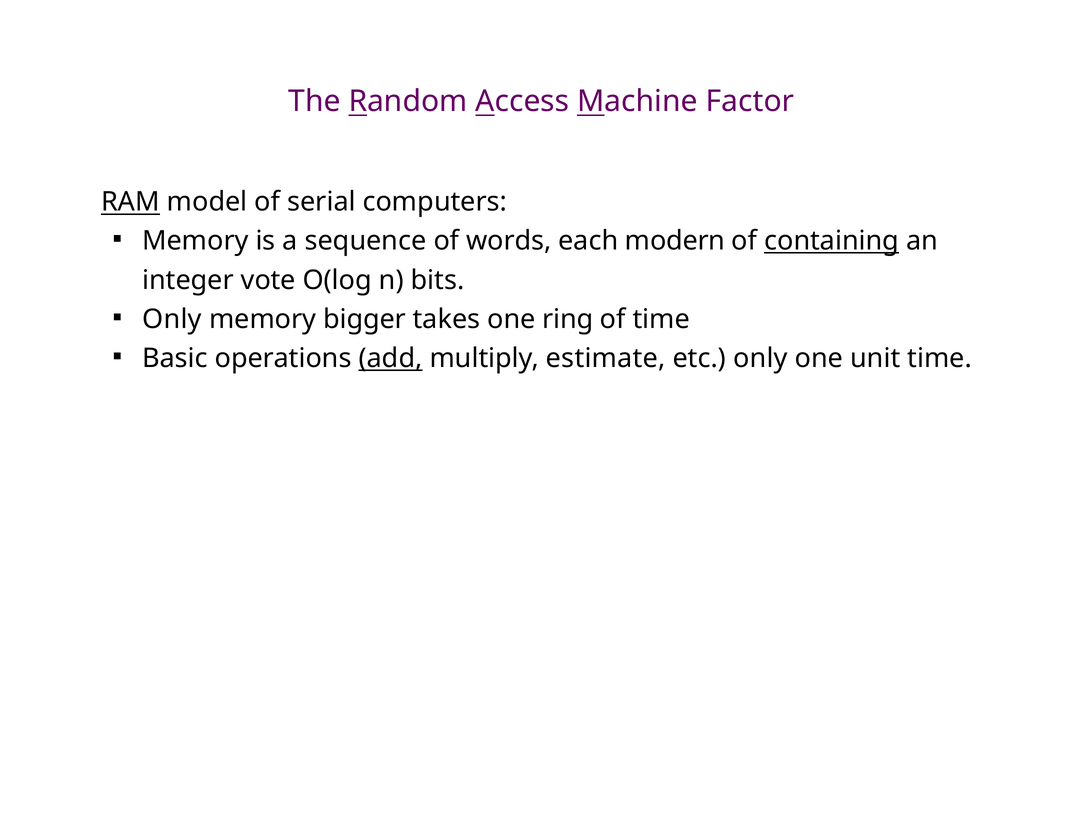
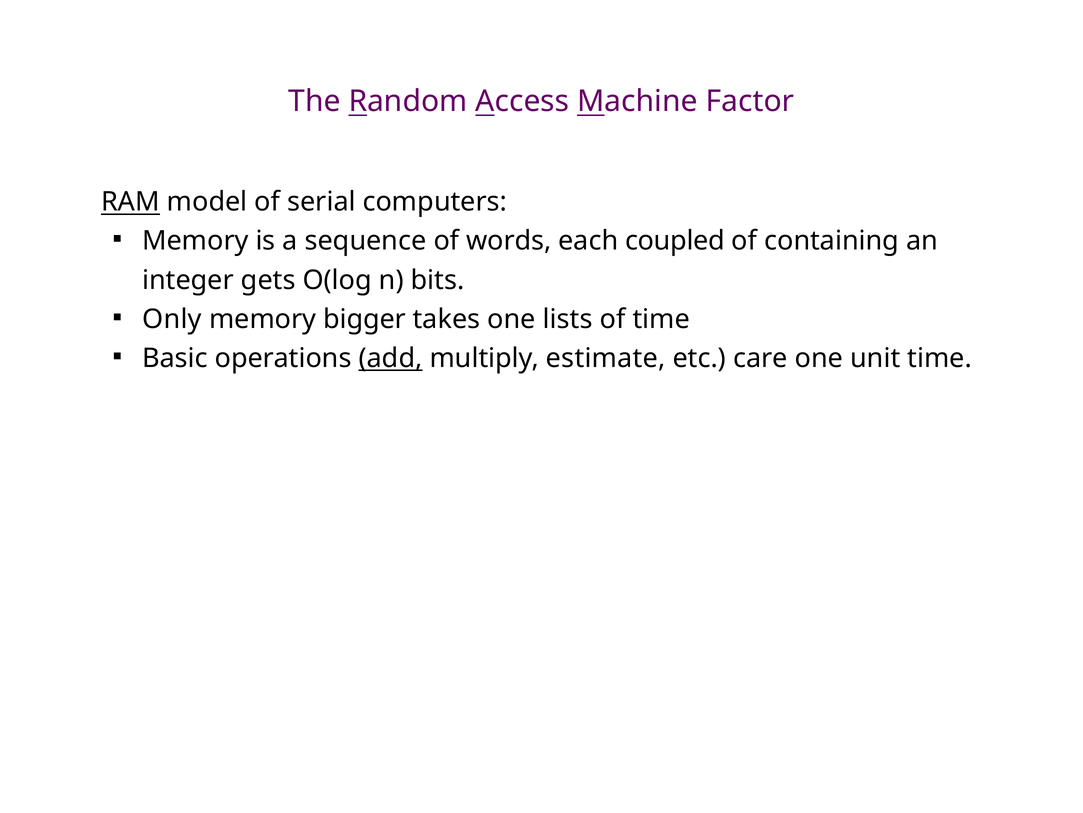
modern: modern -> coupled
containing underline: present -> none
vote: vote -> gets
ring: ring -> lists
etc only: only -> care
